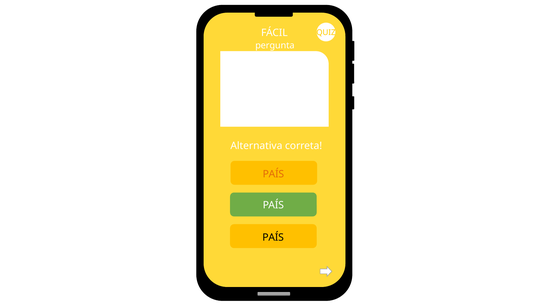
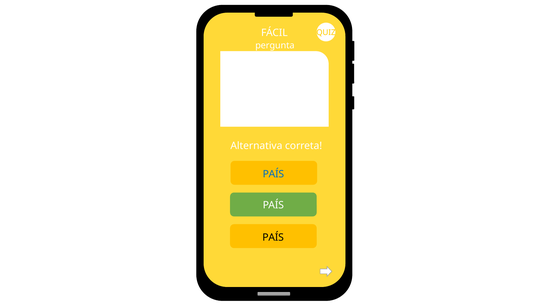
PAÍS at (273, 174) colour: orange -> blue
